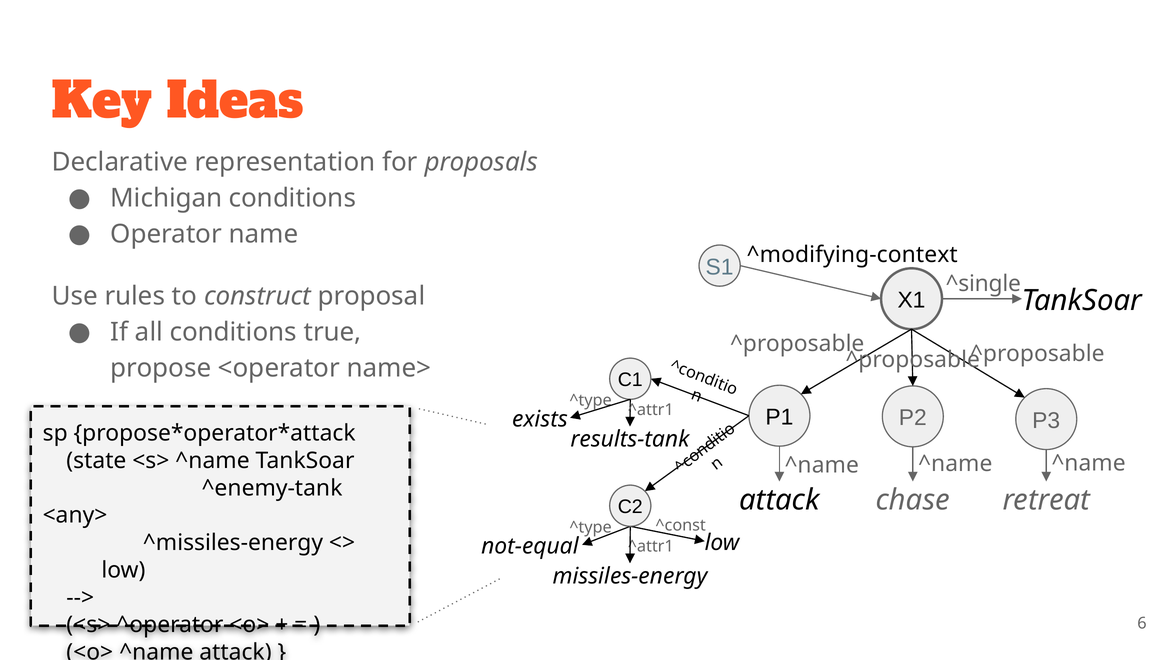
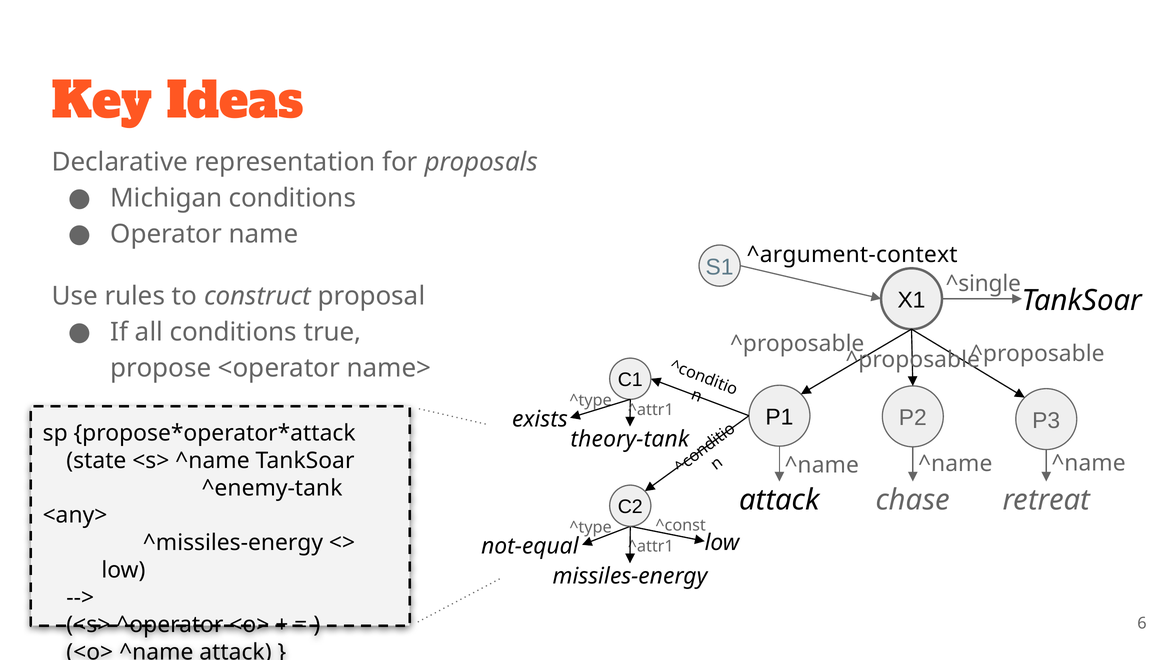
^modifying-context: ^modifying-context -> ^argument-context
results-tank: results-tank -> theory-tank
